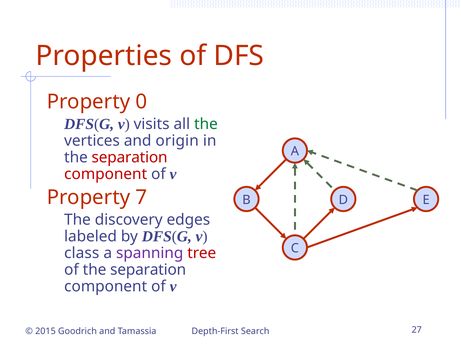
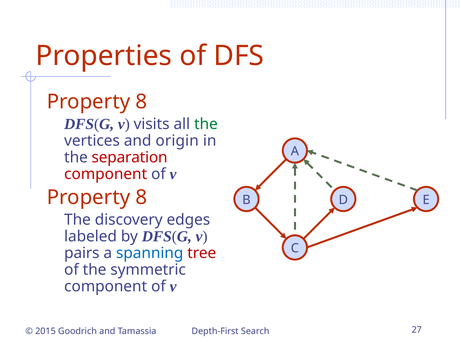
0 at (141, 102): 0 -> 8
7 at (141, 197): 7 -> 8
class: class -> pairs
spanning colour: purple -> blue
of the separation: separation -> symmetric
